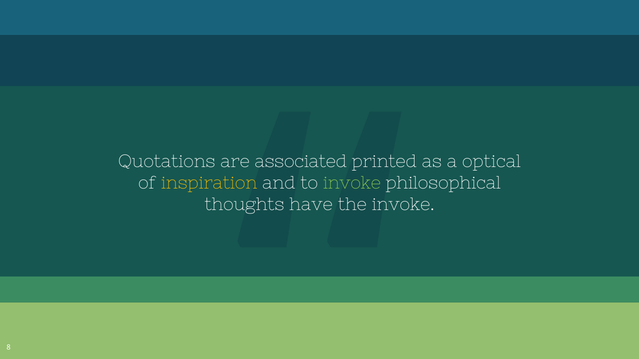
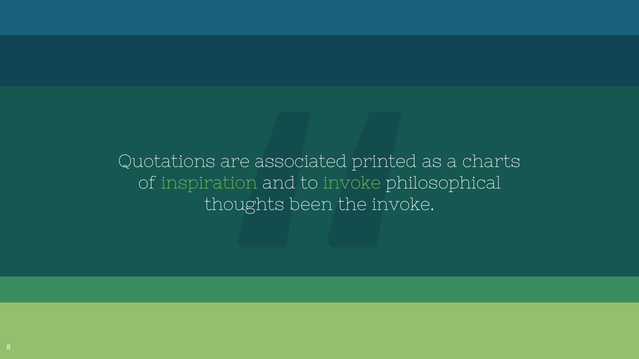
optical: optical -> charts
inspiration colour: yellow -> light green
have: have -> been
